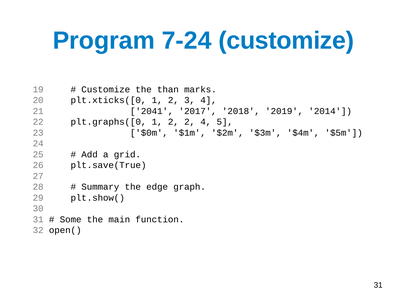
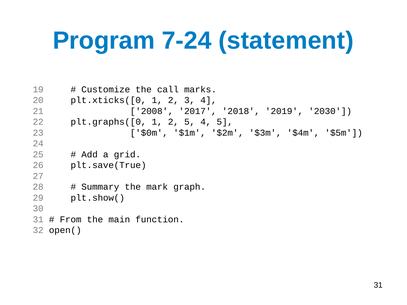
7-24 customize: customize -> statement
than: than -> call
2041: 2041 -> 2008
2014: 2014 -> 2030
2 2: 2 -> 5
edge: edge -> mark
Some: Some -> From
